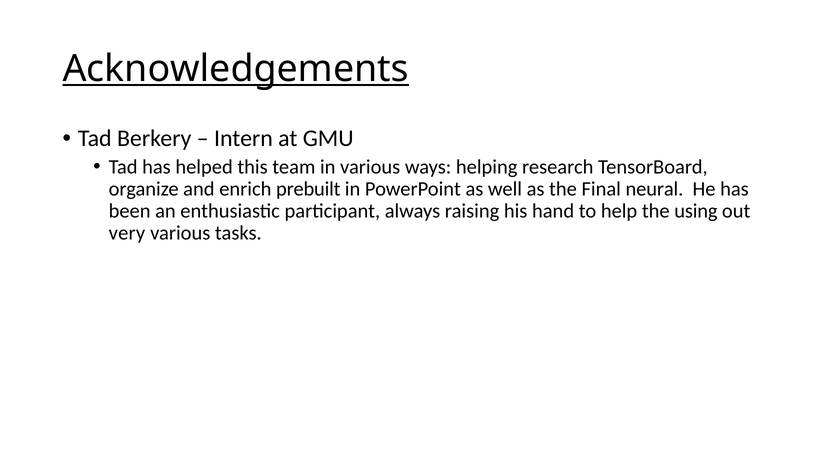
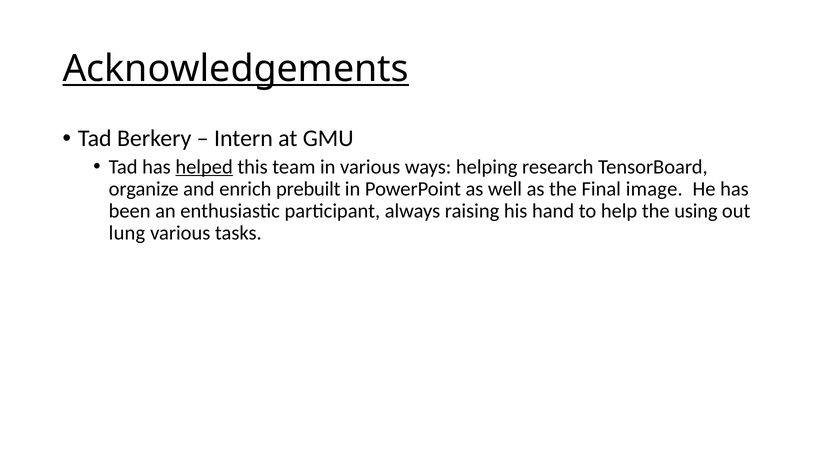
helped underline: none -> present
neural: neural -> image
very: very -> lung
